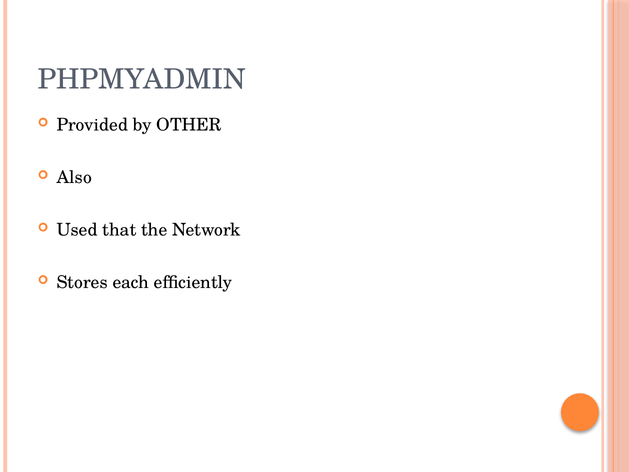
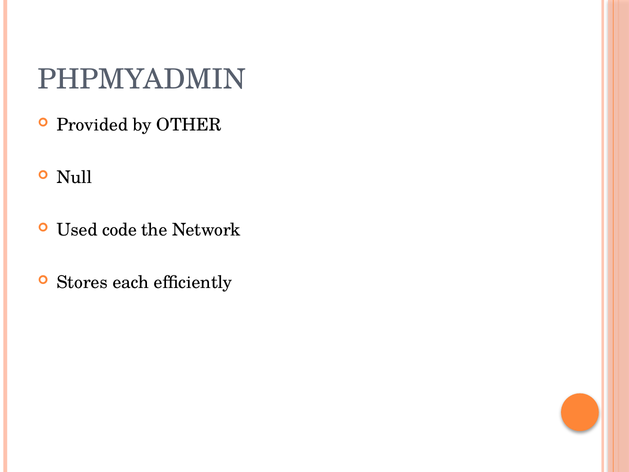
Also: Also -> Null
that: that -> code
